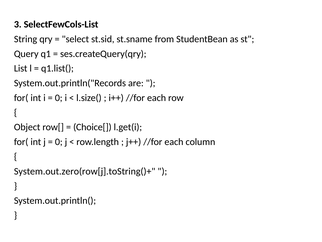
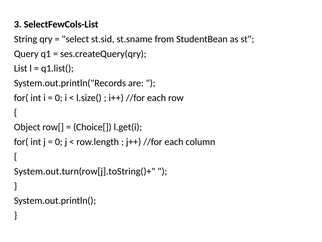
System.out.zero(row[j].toString()+: System.out.zero(row[j].toString()+ -> System.out.turn(row[j].toString()+
